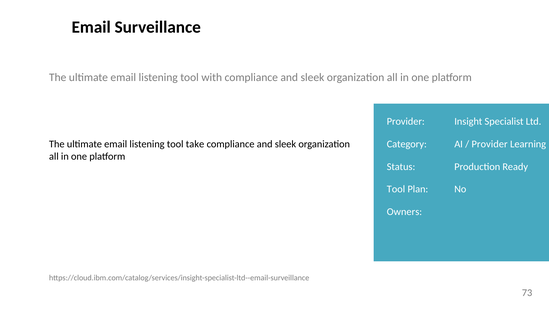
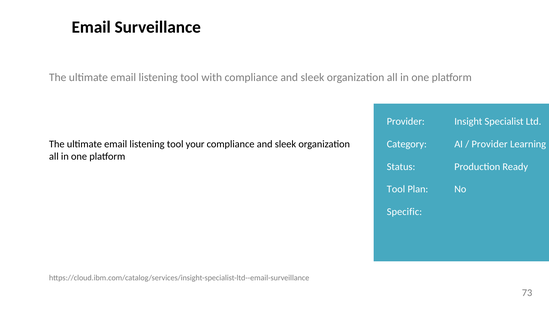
take: take -> your
Owners: Owners -> Specific
